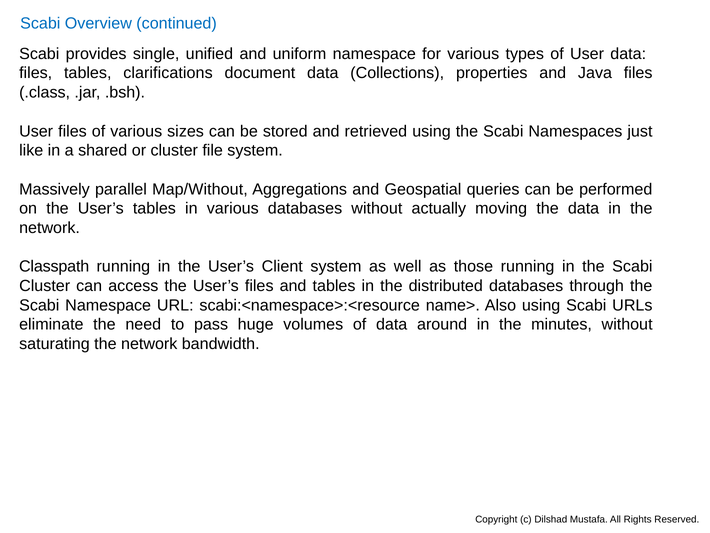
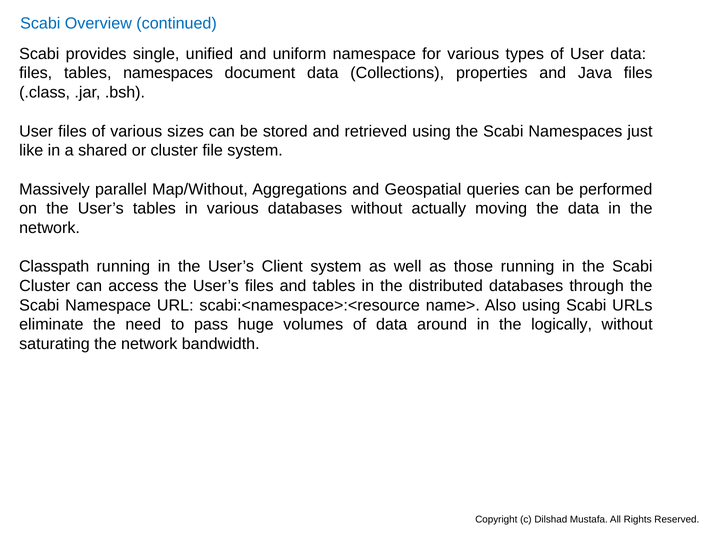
tables clarifications: clarifications -> namespaces
minutes: minutes -> logically
